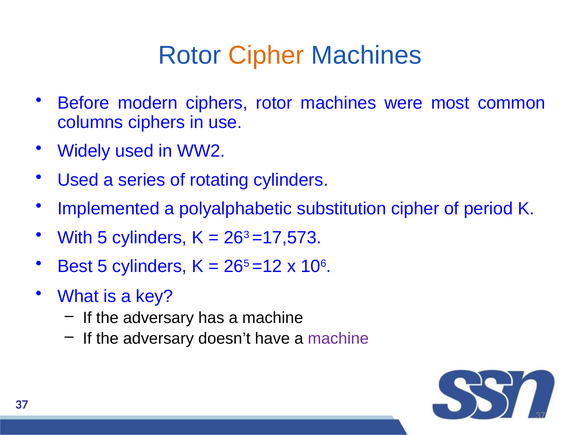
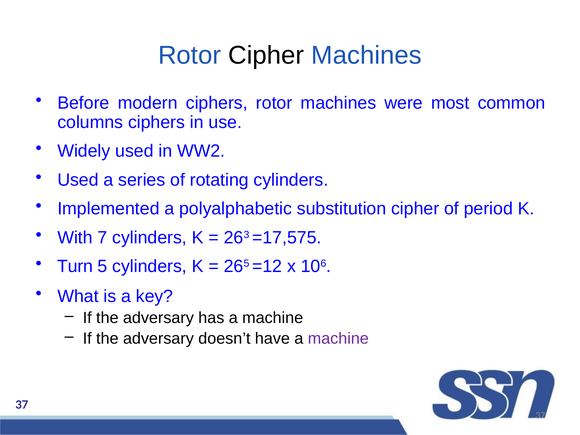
Cipher at (266, 55) colour: orange -> black
With 5: 5 -> 7
=17,573: =17,573 -> =17,575
Best: Best -> Turn
